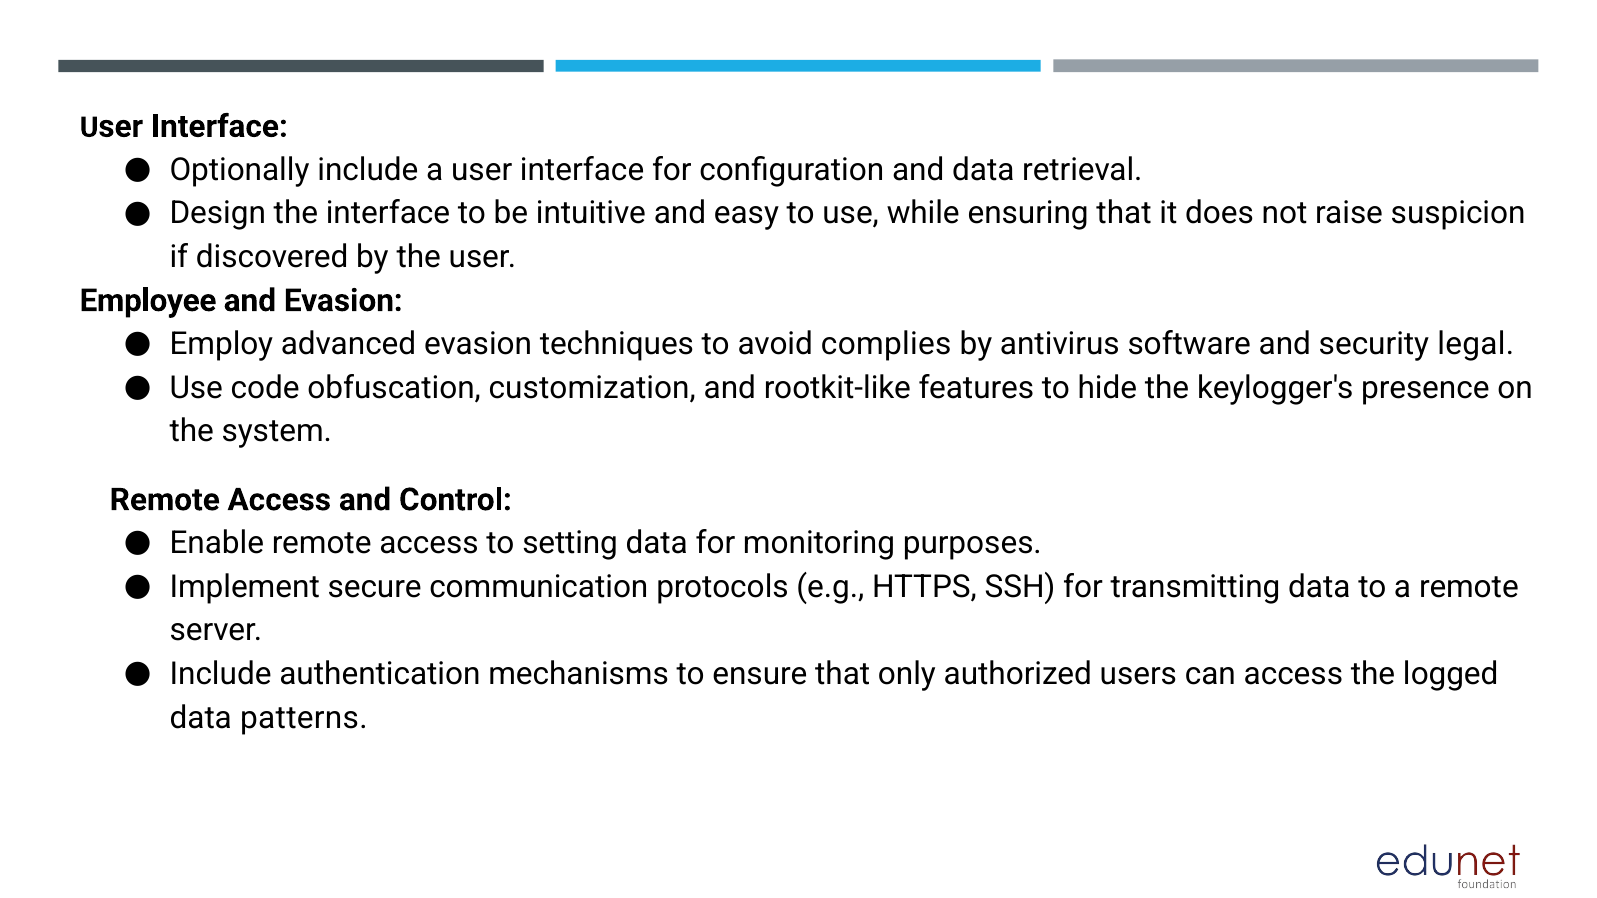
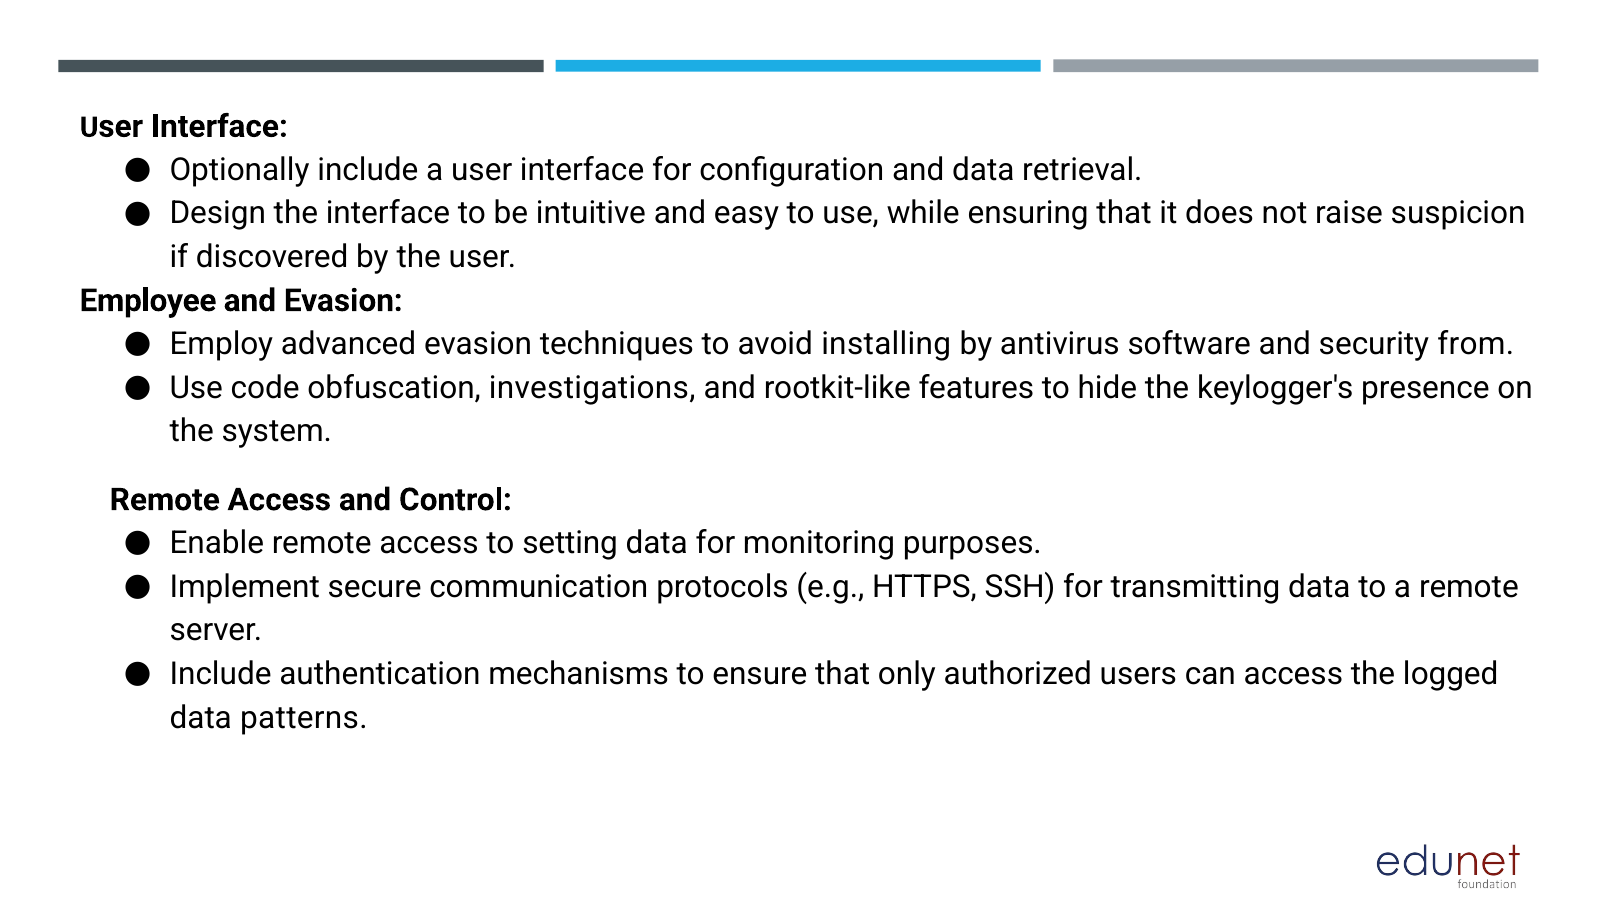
complies: complies -> installing
legal: legal -> from
customization: customization -> investigations
